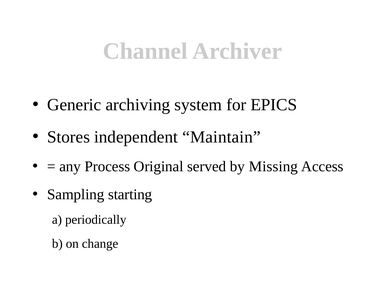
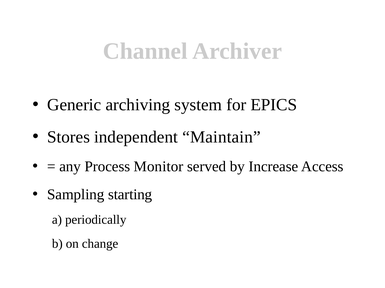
Original: Original -> Monitor
Missing: Missing -> Increase
